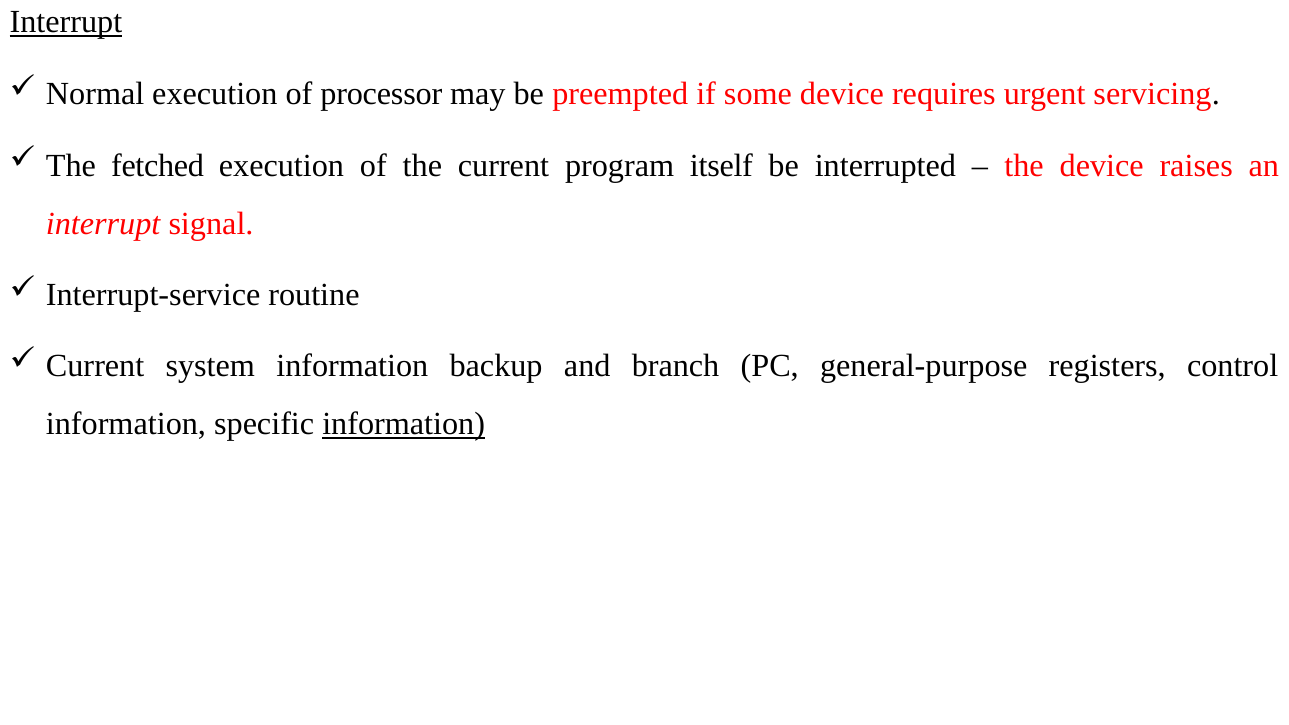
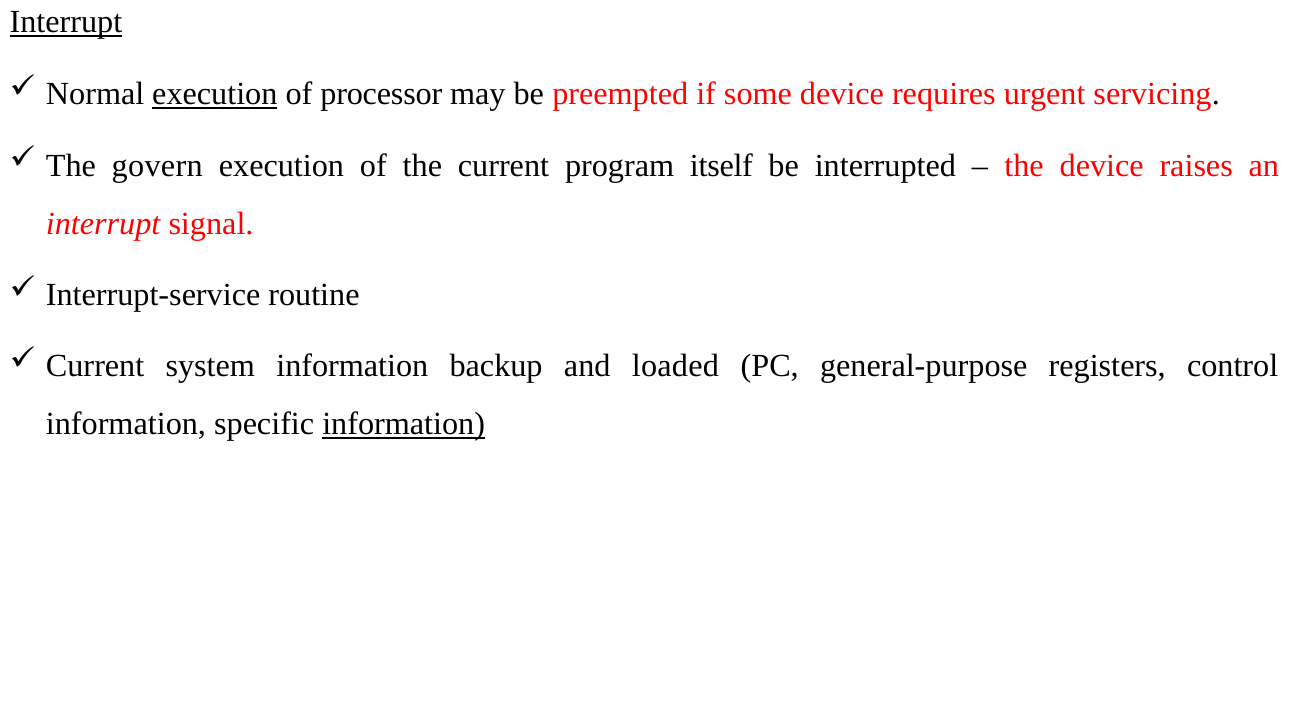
execution at (215, 94) underline: none -> present
fetched: fetched -> govern
branch: branch -> loaded
